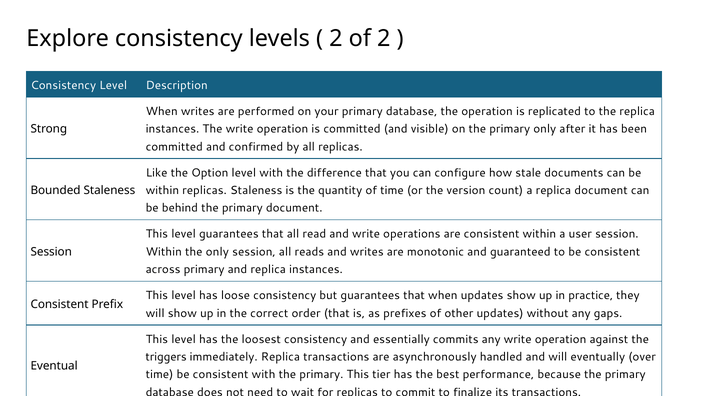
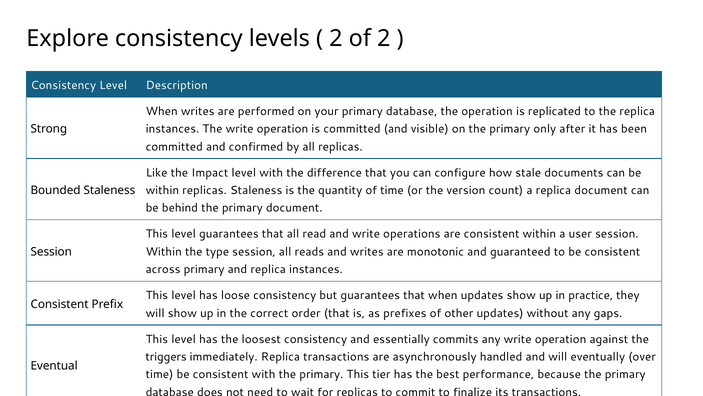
Option: Option -> Impact
the only: only -> type
